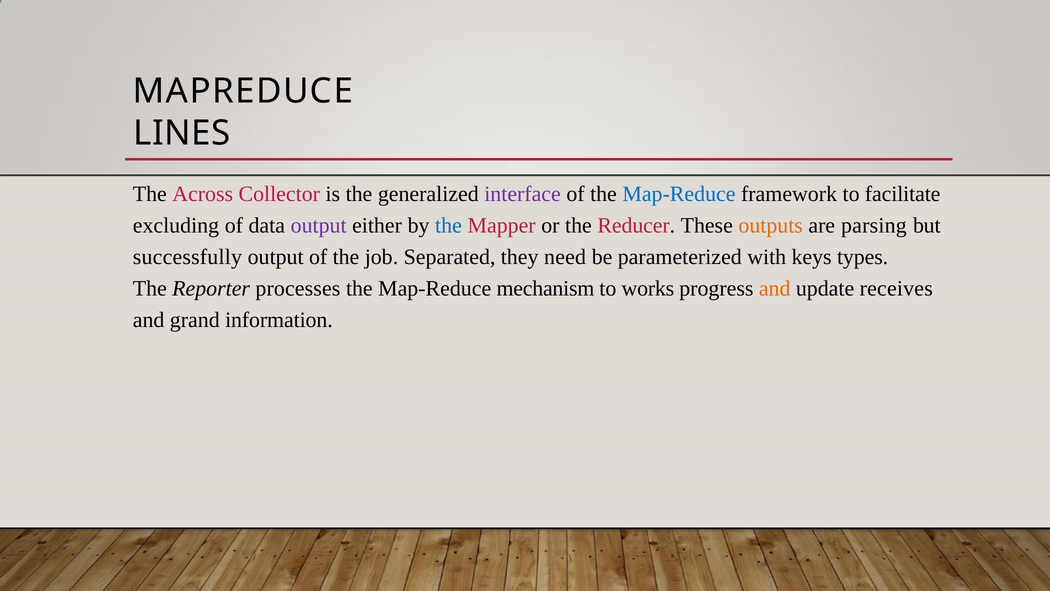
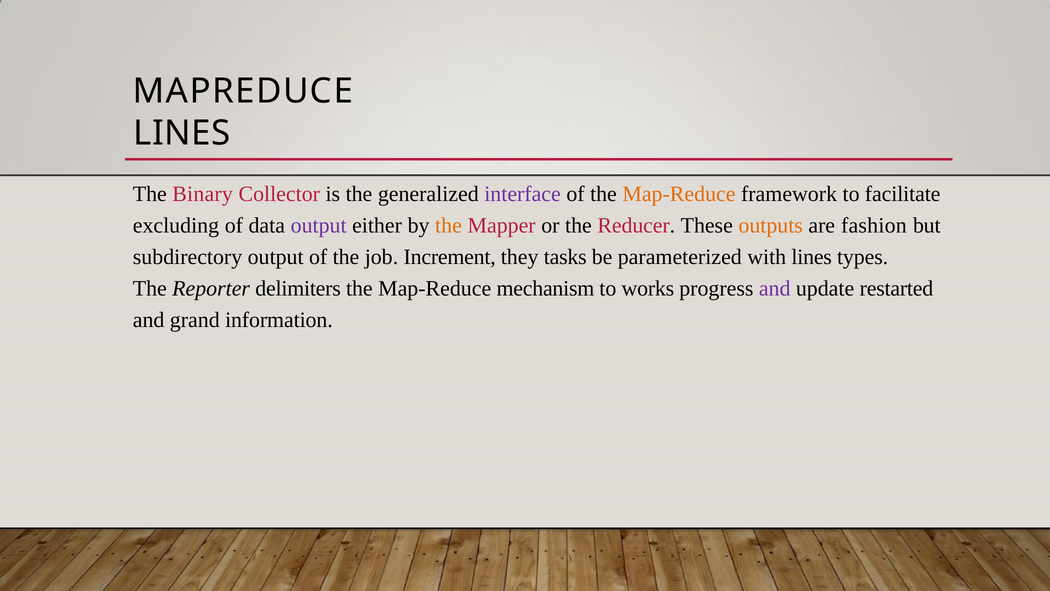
Across: Across -> Binary
Map-Reduce at (679, 194) colour: blue -> orange
the at (448, 225) colour: blue -> orange
parsing: parsing -> fashion
successfully: successfully -> subdirectory
Separated: Separated -> Increment
need: need -> tasks
with keys: keys -> lines
processes: processes -> delimiters
and at (775, 288) colour: orange -> purple
receives: receives -> restarted
